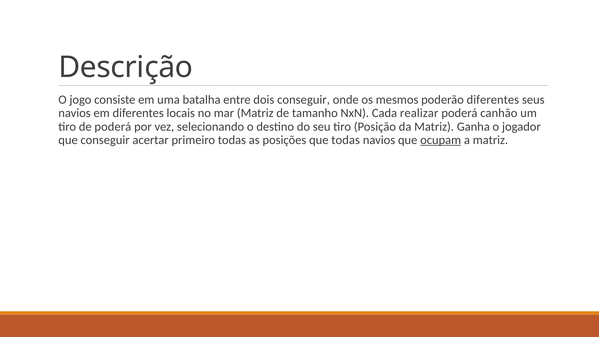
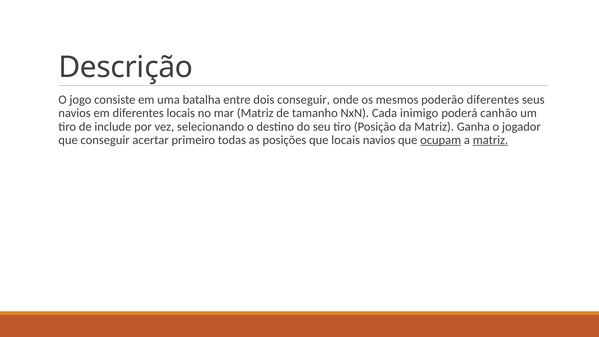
realizar: realizar -> inimigo
de poderá: poderá -> include
que todas: todas -> locais
matriz at (490, 140) underline: none -> present
